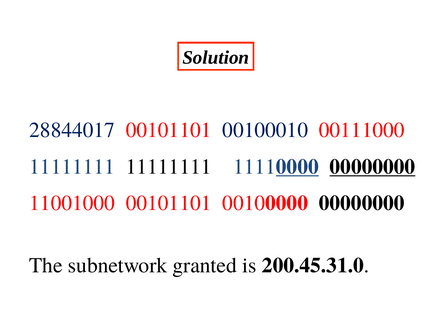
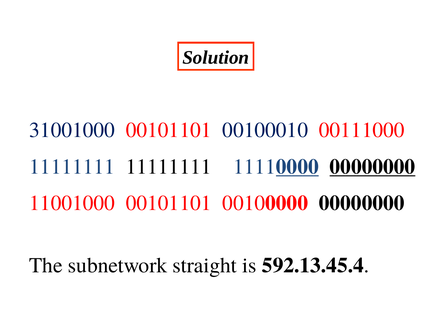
28844017: 28844017 -> 31001000
granted: granted -> straight
200.45.31.0: 200.45.31.0 -> 592.13.45.4
